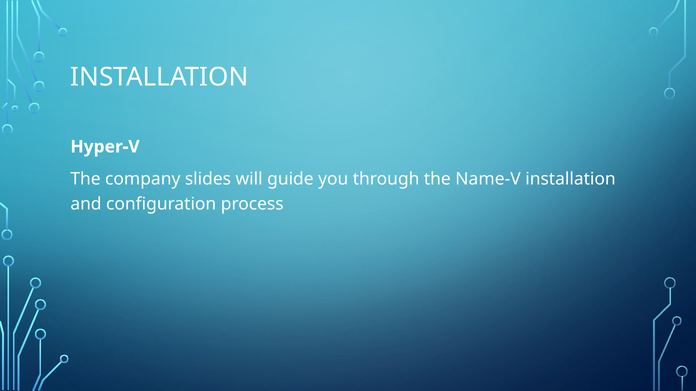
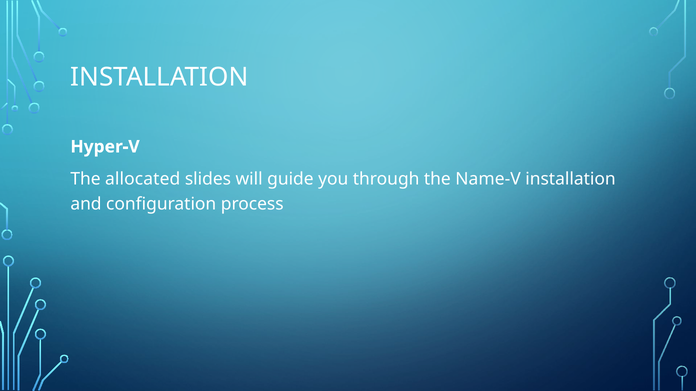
company: company -> allocated
